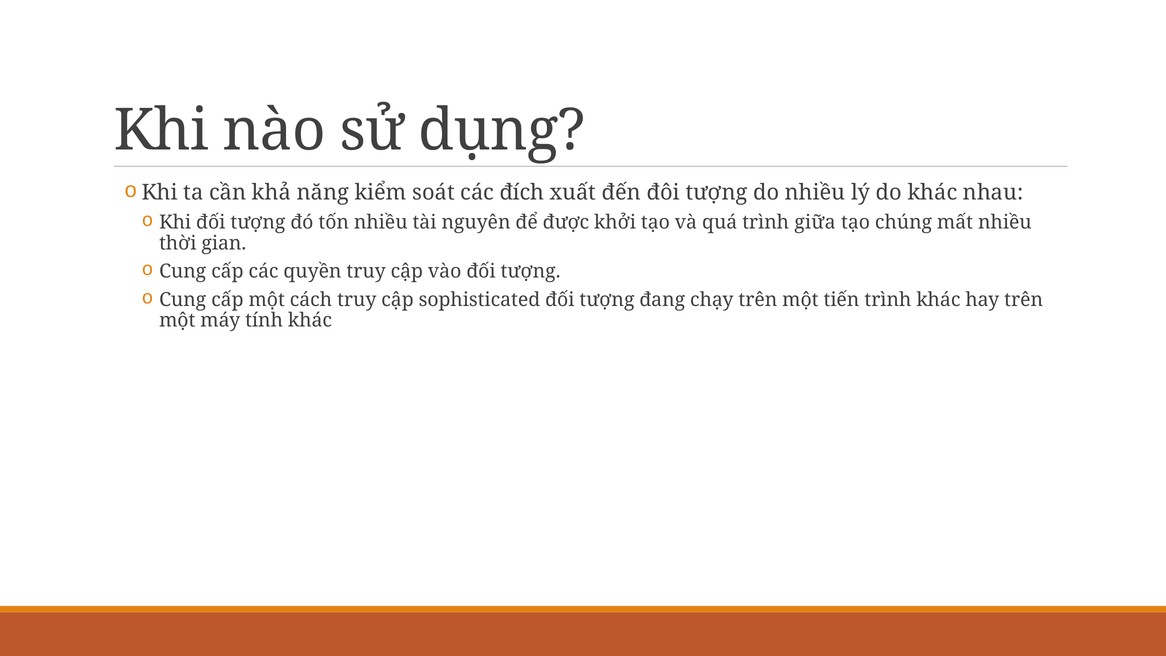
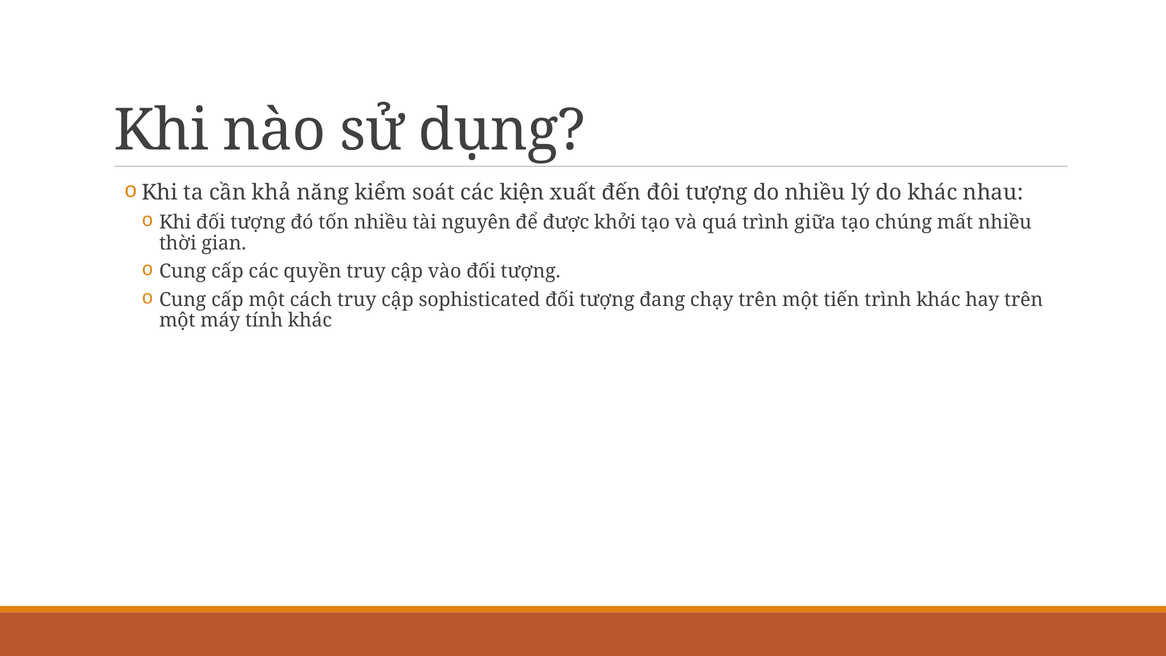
đích: đích -> kiện
